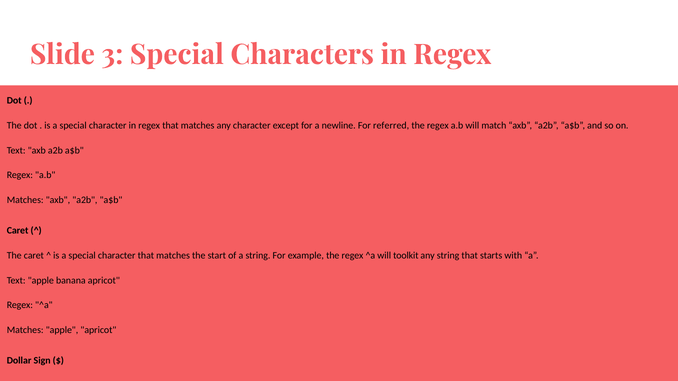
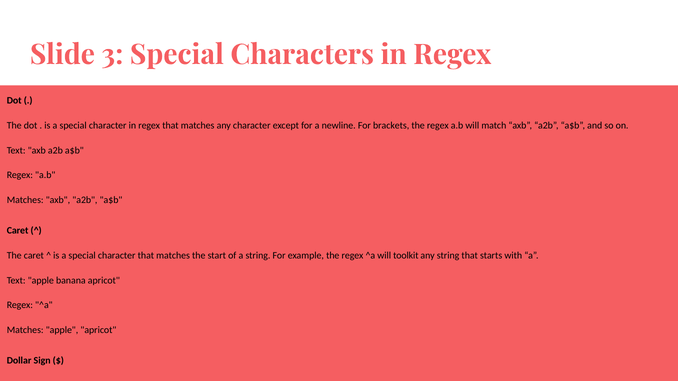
referred: referred -> brackets
